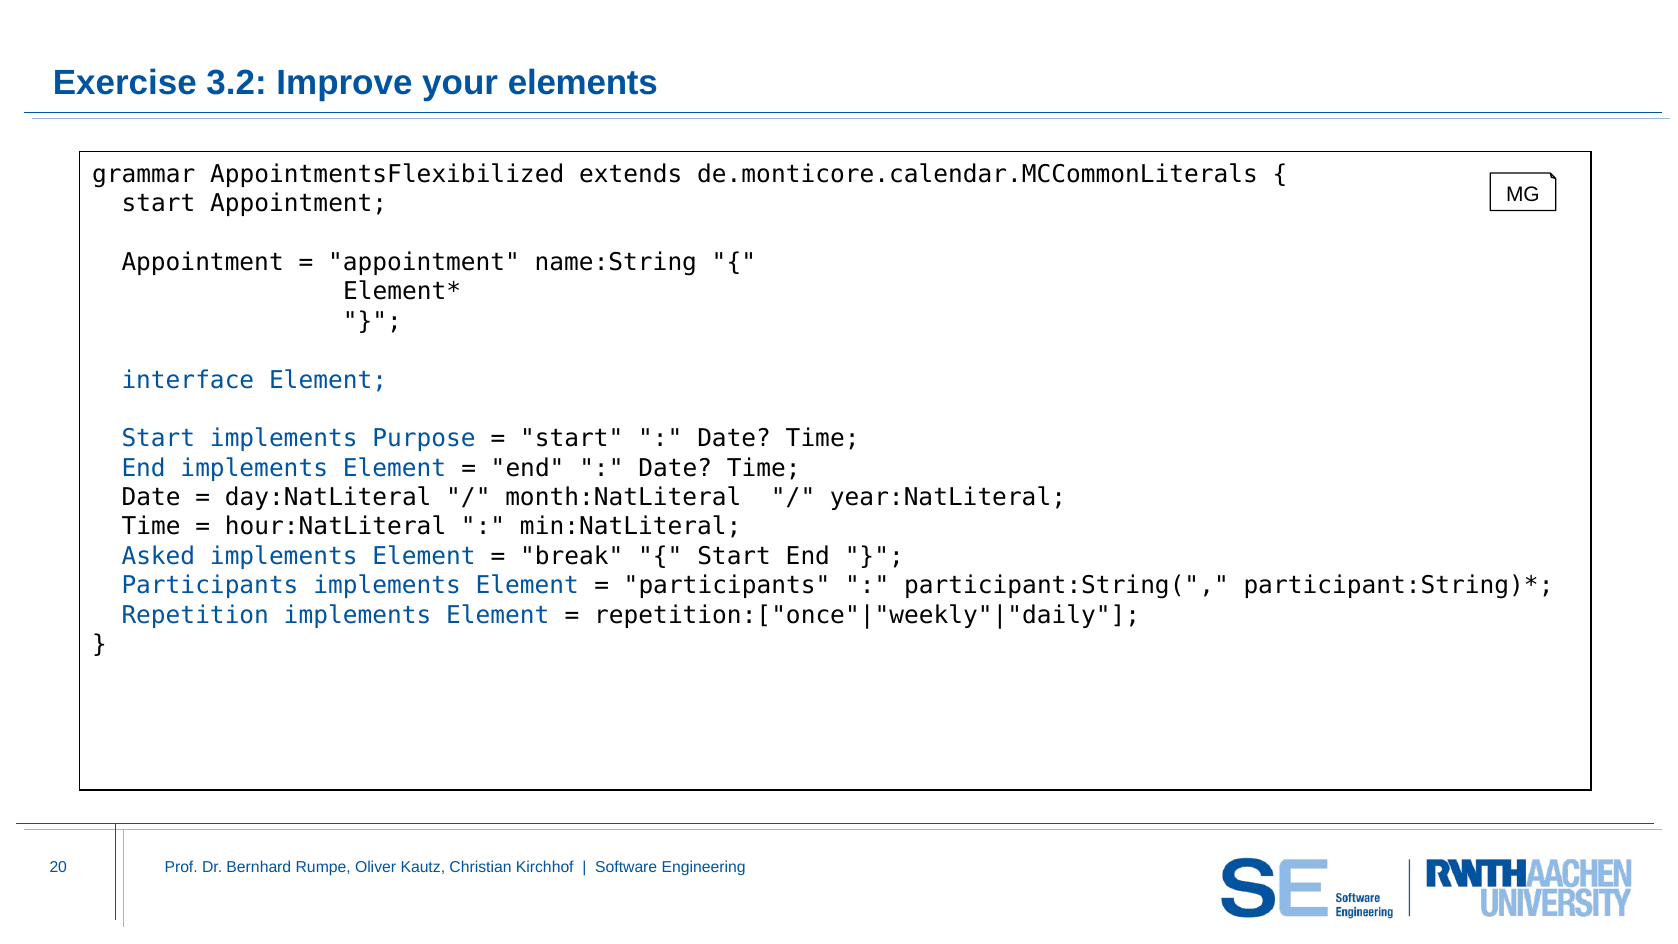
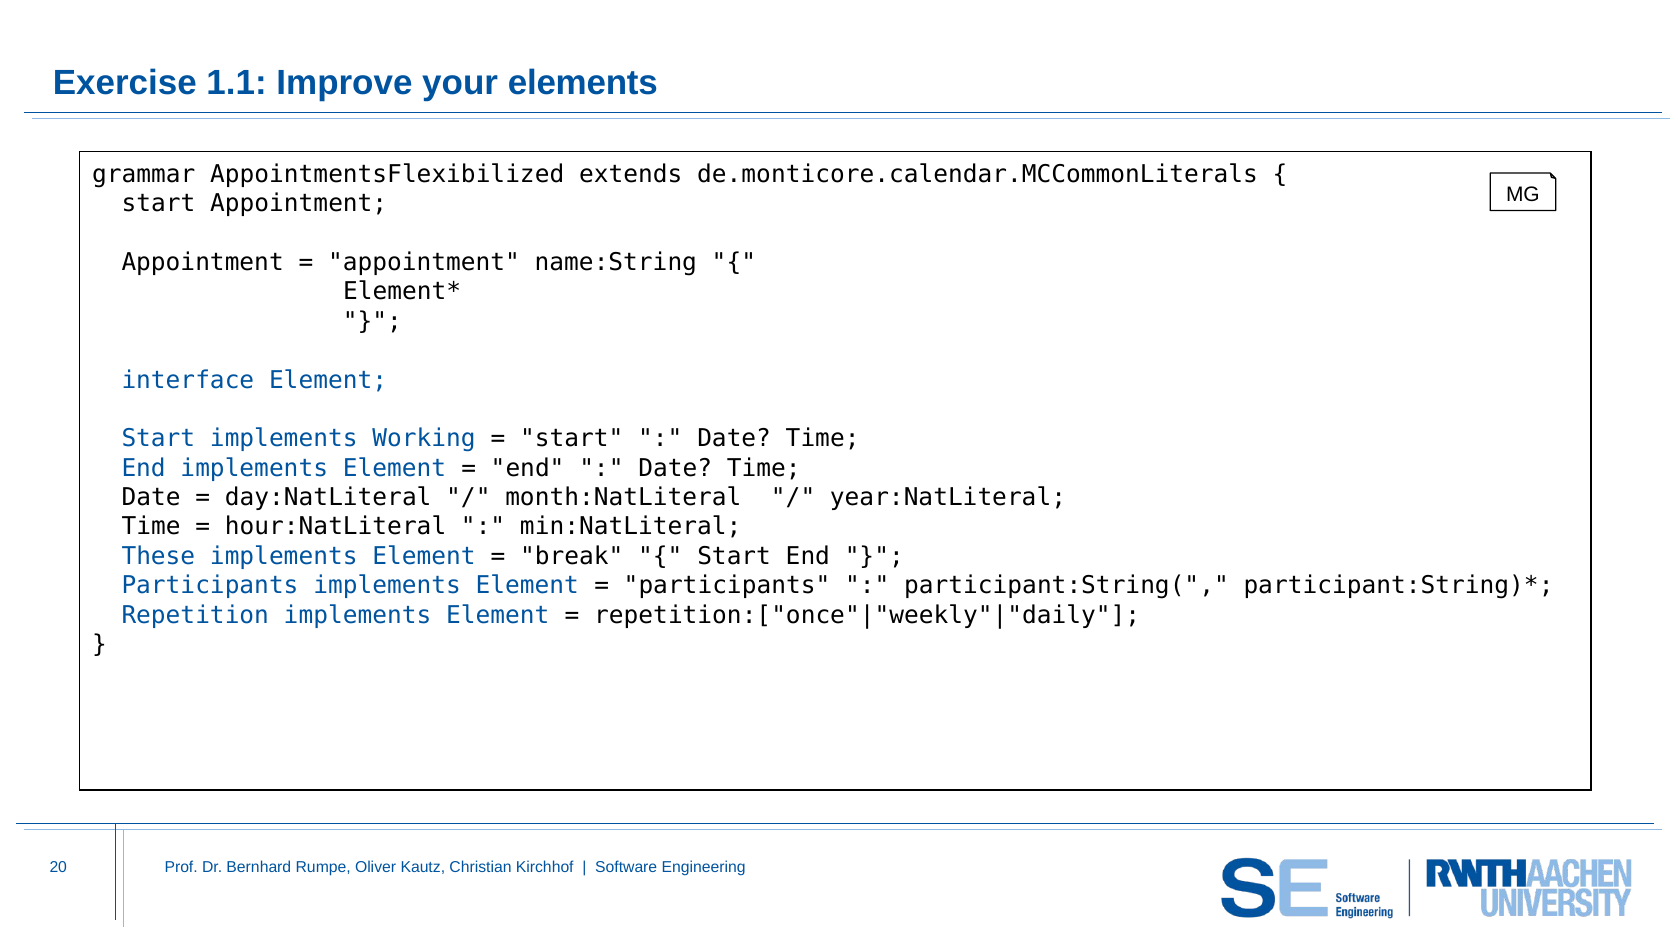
3.2: 3.2 -> 1.1
Purpose: Purpose -> Working
Asked: Asked -> These
